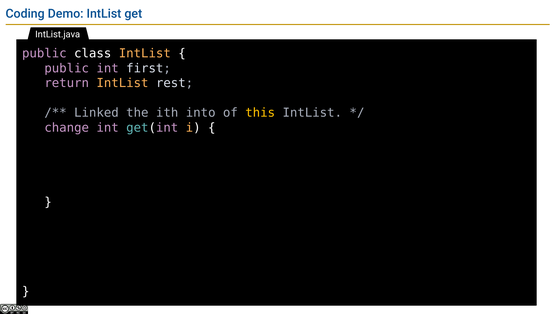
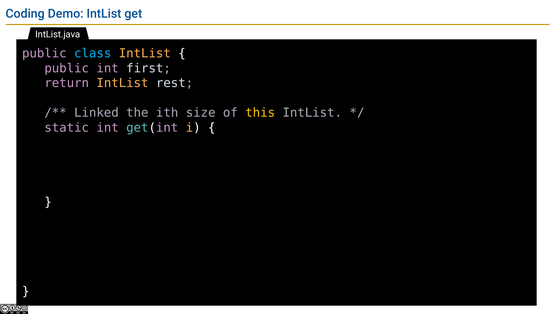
class colour: white -> light blue
into: into -> size
change: change -> static
